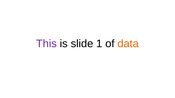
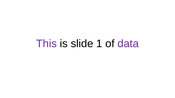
data colour: orange -> purple
